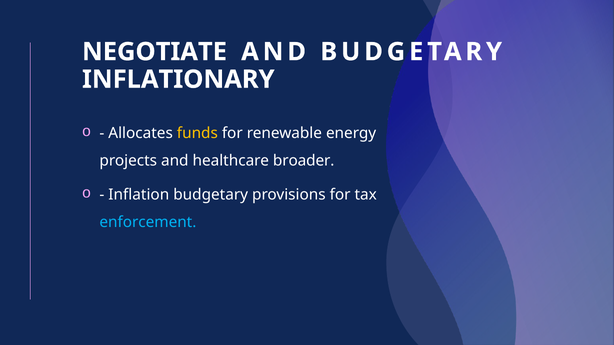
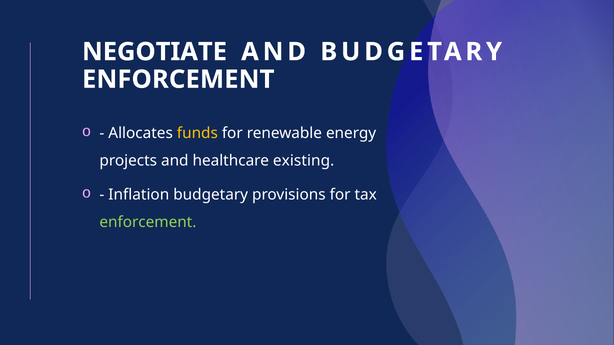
INFLATIONARY at (178, 79): INFLATIONARY -> ENFORCEMENT
broader: broader -> existing
enforcement at (148, 223) colour: light blue -> light green
